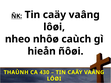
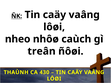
hieån: hieån -> treân
